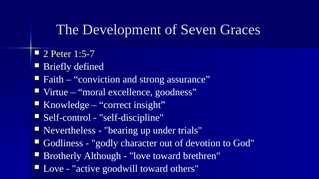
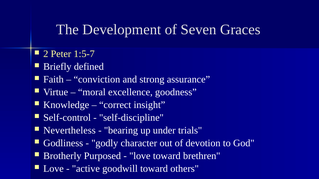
Although: Although -> Purposed
